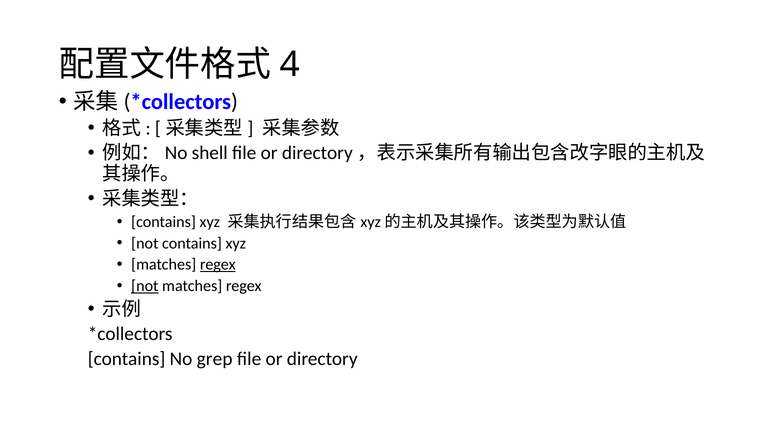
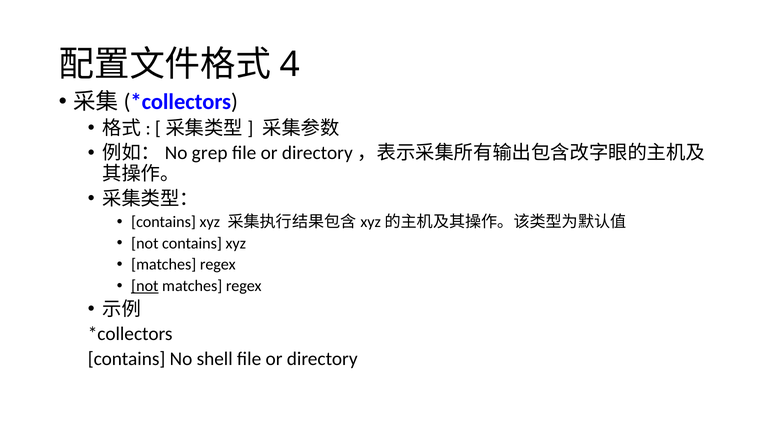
shell: shell -> grep
regex at (218, 265) underline: present -> none
grep: grep -> shell
